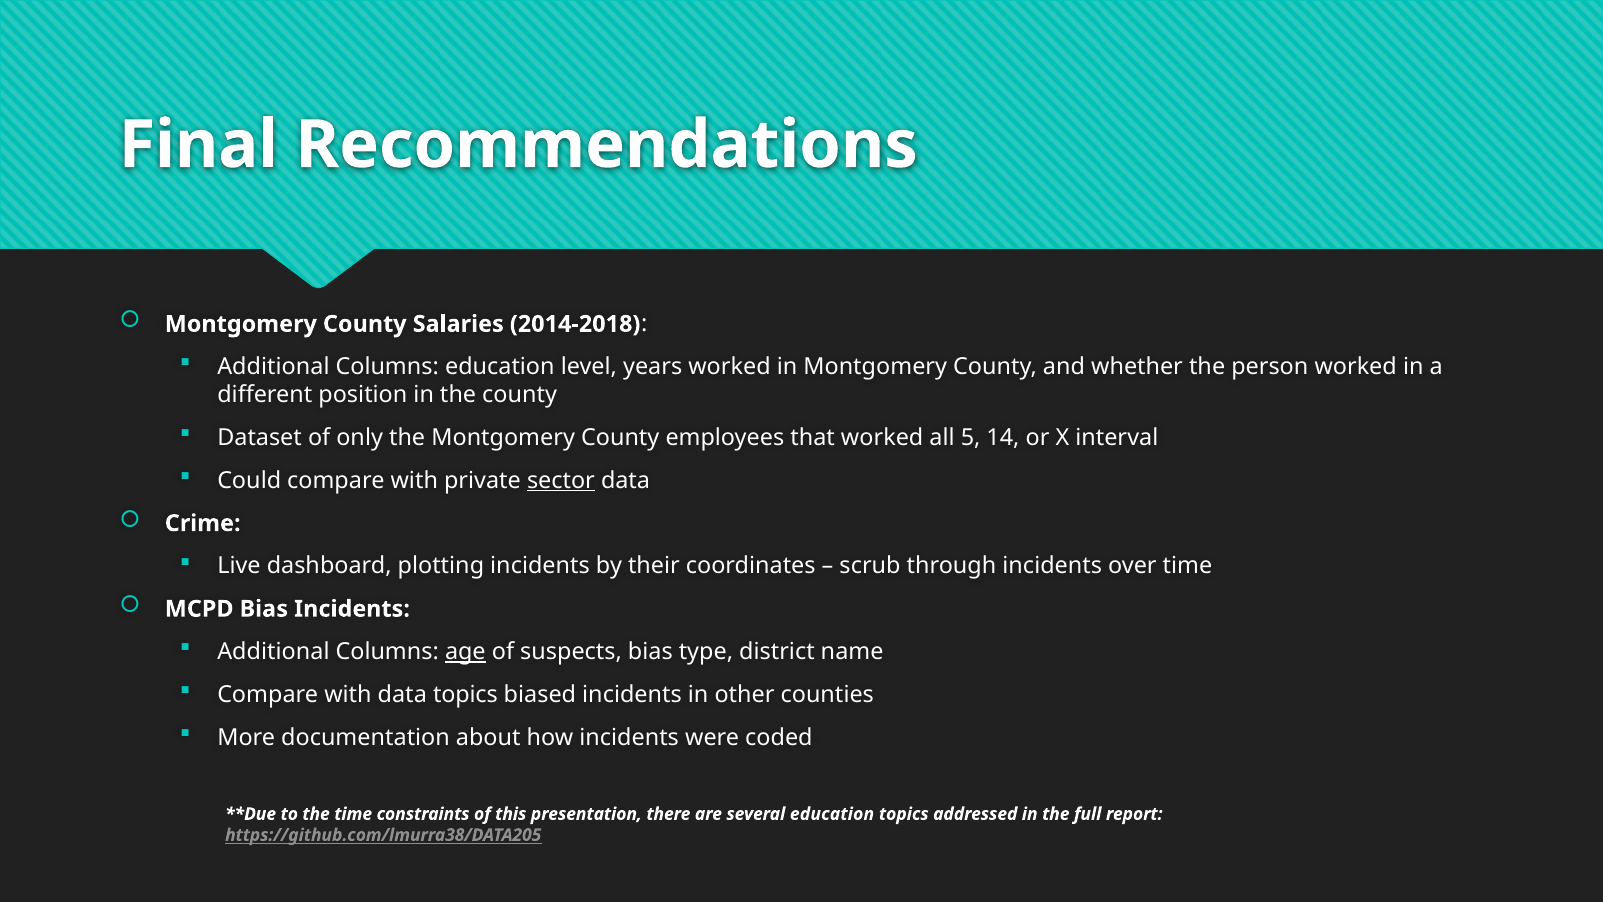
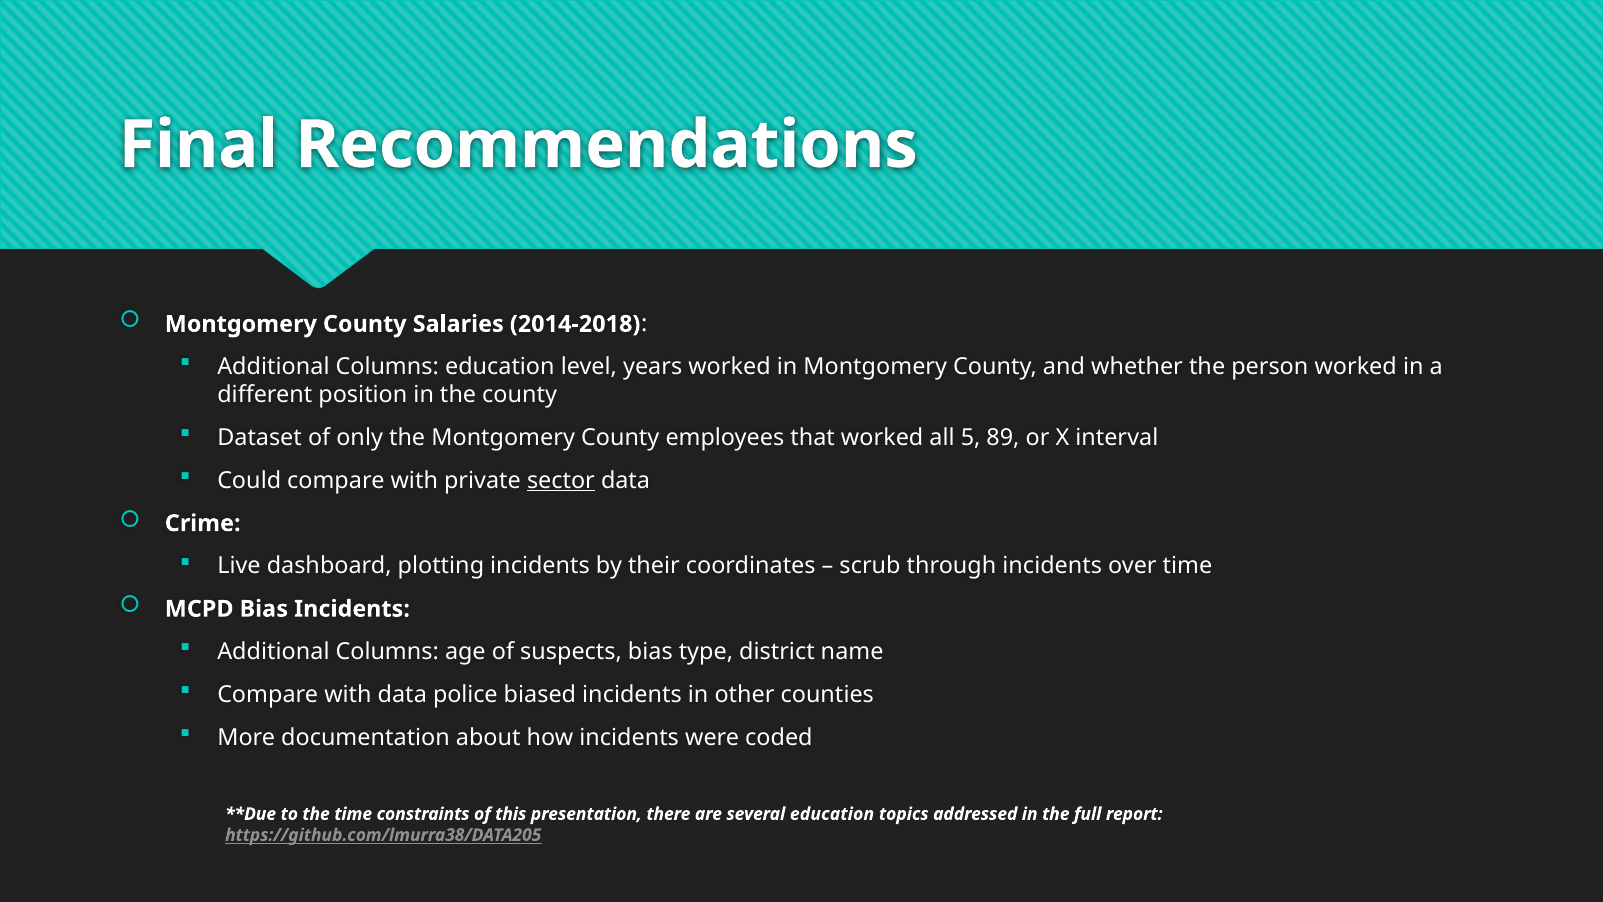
14: 14 -> 89
age underline: present -> none
data topics: topics -> police
